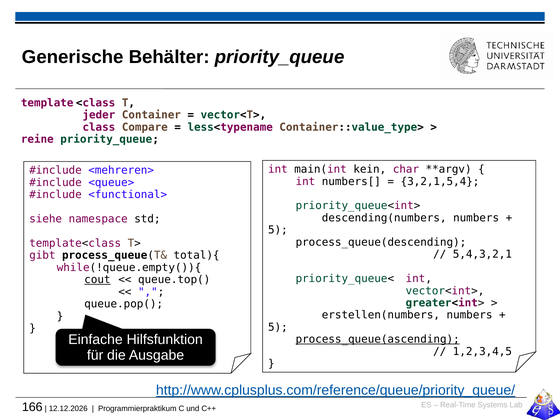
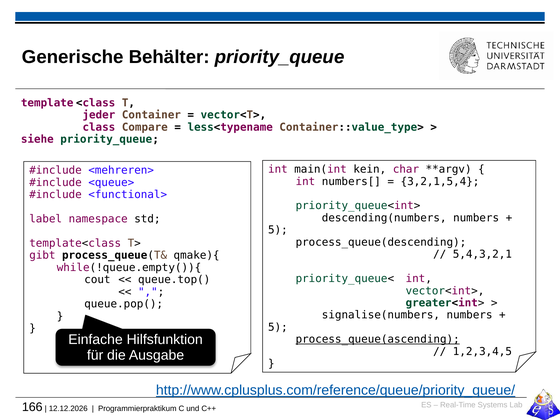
reine: reine -> siehe
siehe: siehe -> label
total){: total){ -> qmake){
cout underline: present -> none
erstellen(numbers: erstellen(numbers -> signalise(numbers
